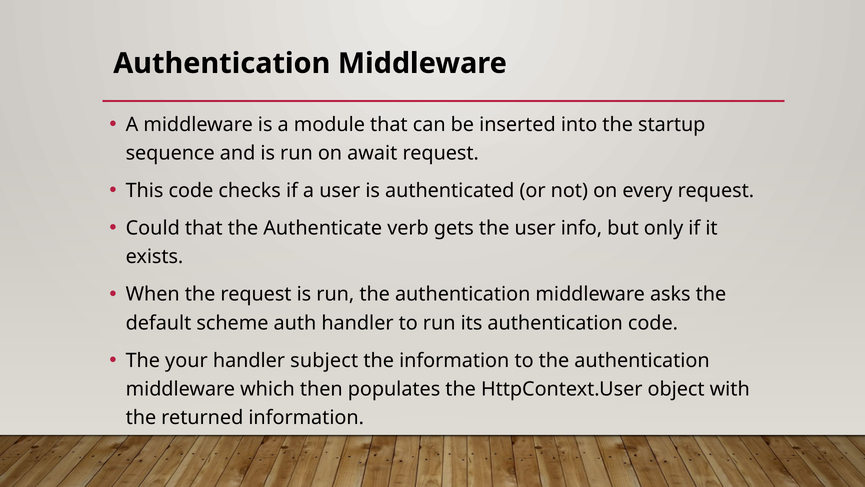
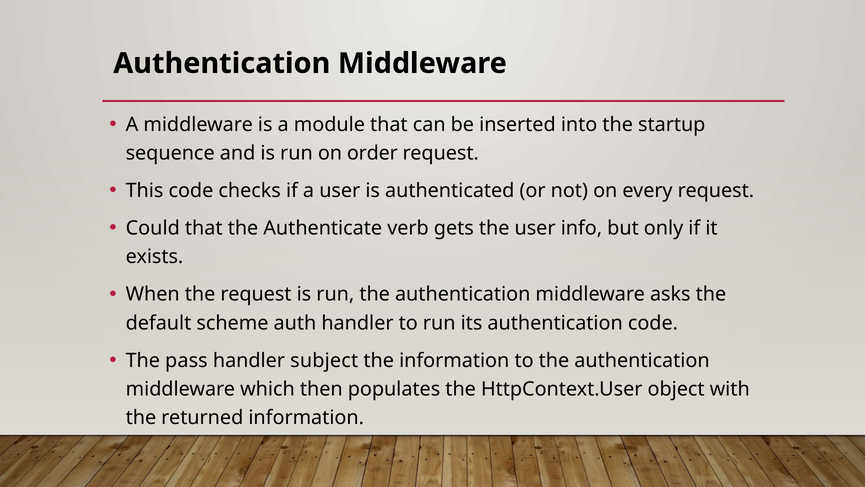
await: await -> order
your: your -> pass
